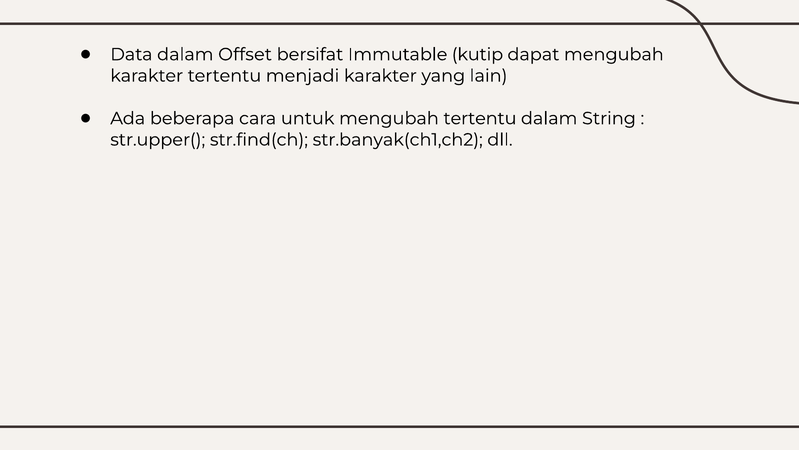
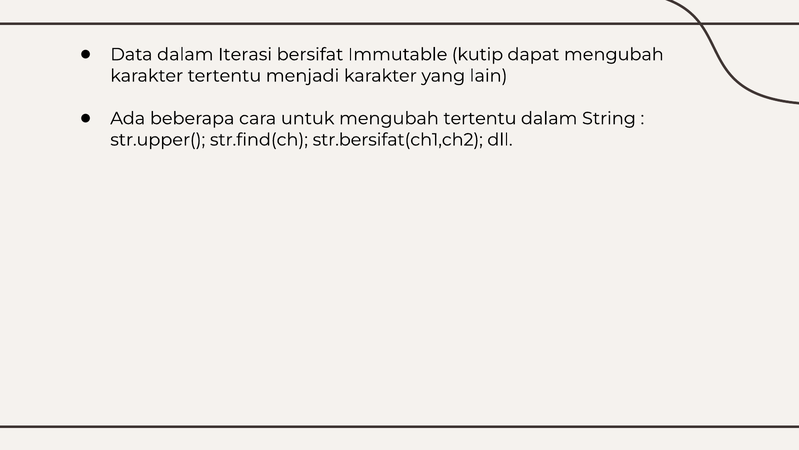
Offset: Offset -> Iterasi
str.banyak(ch1,ch2: str.banyak(ch1,ch2 -> str.bersifat(ch1,ch2
